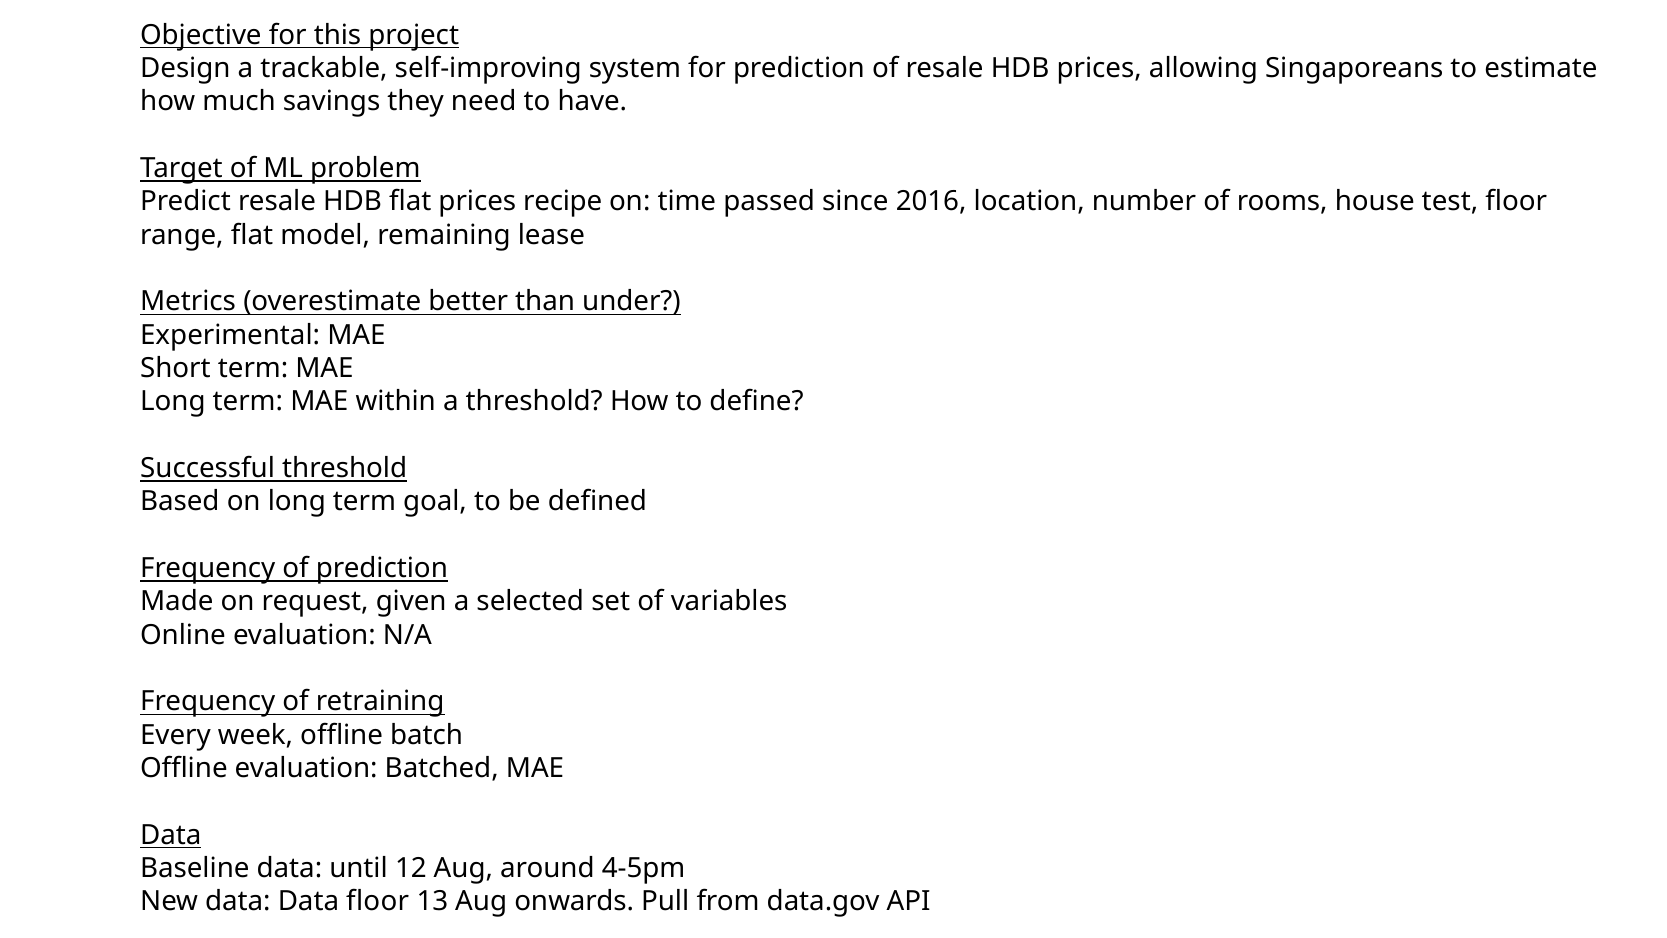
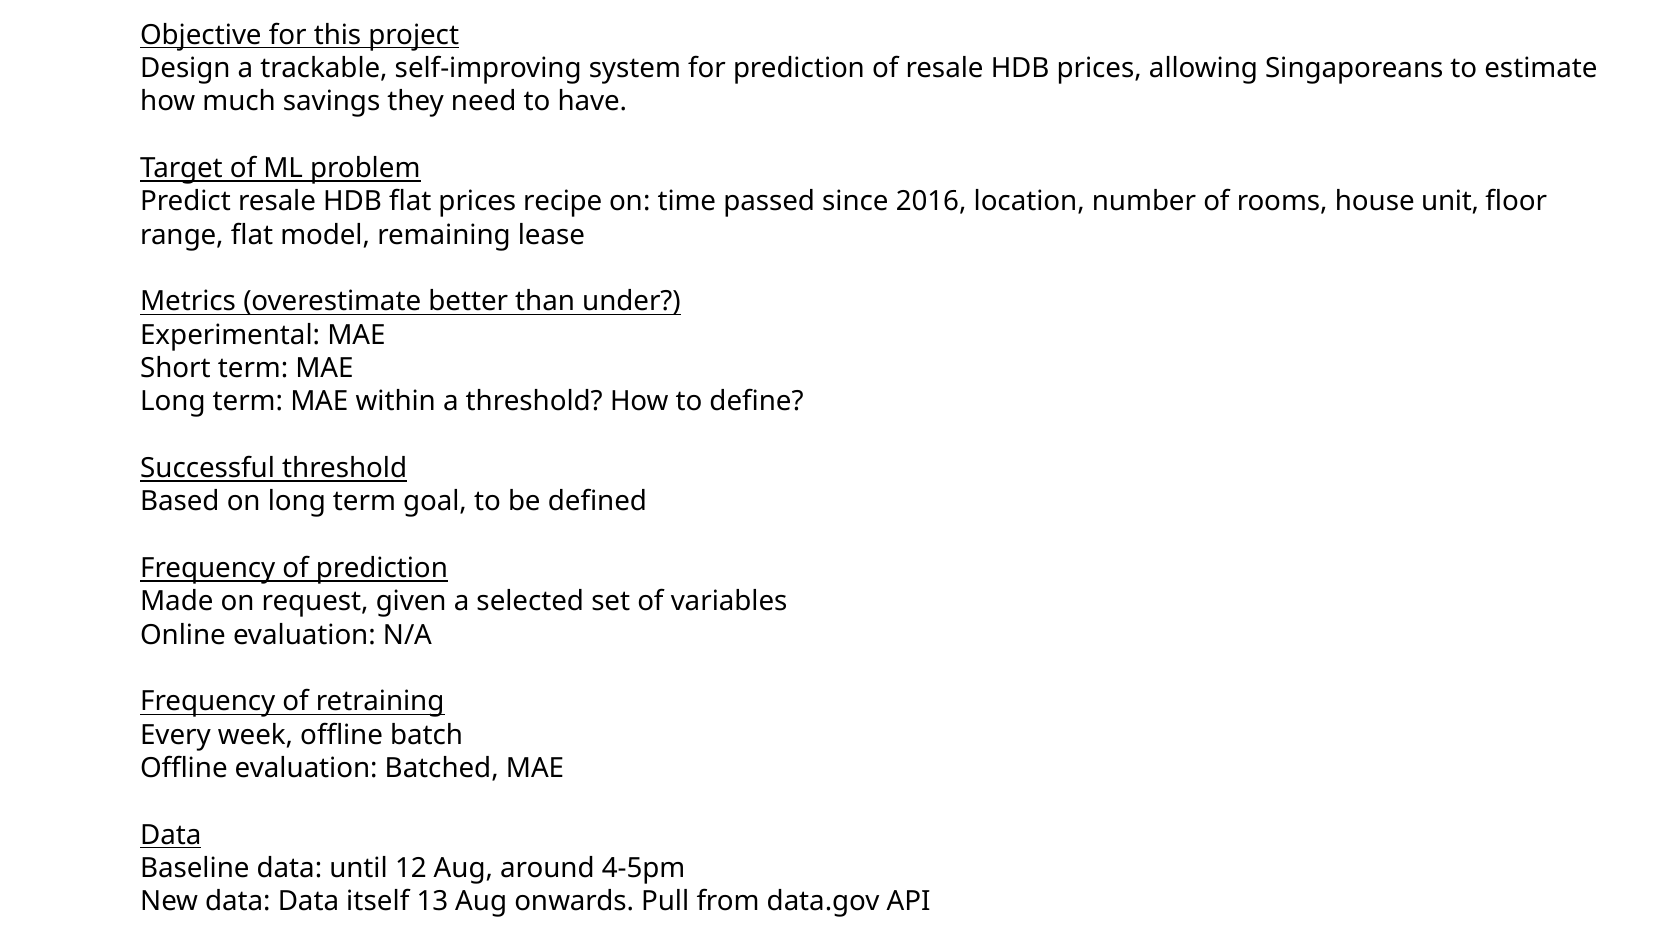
test: test -> unit
Data floor: floor -> itself
